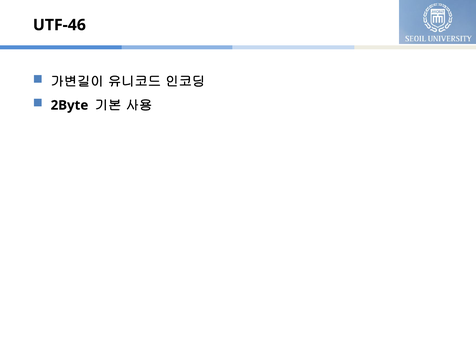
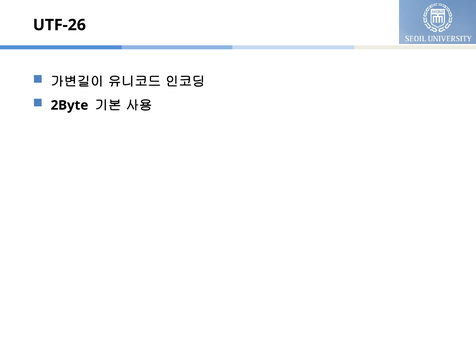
UTF-46: UTF-46 -> UTF-26
